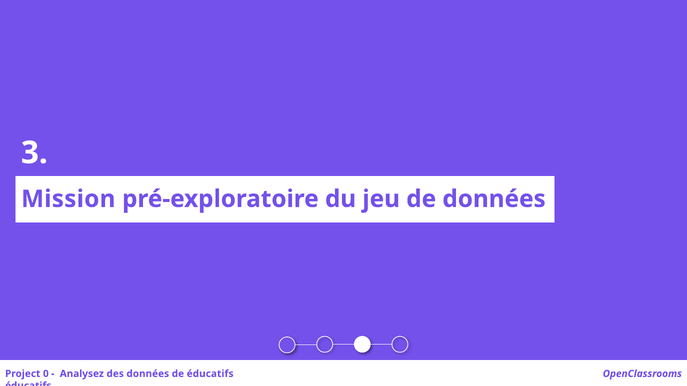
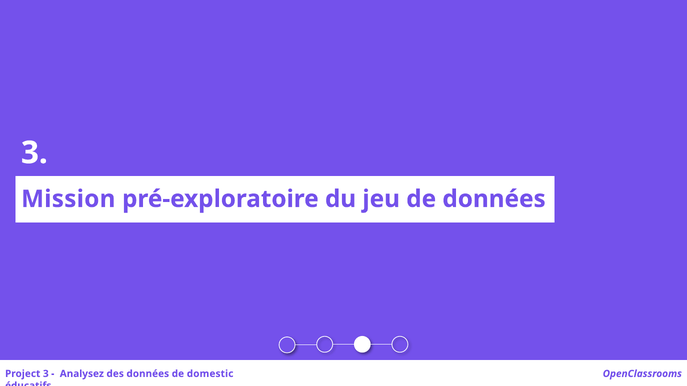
Project 0: 0 -> 3
de éducatifs: éducatifs -> domestic
